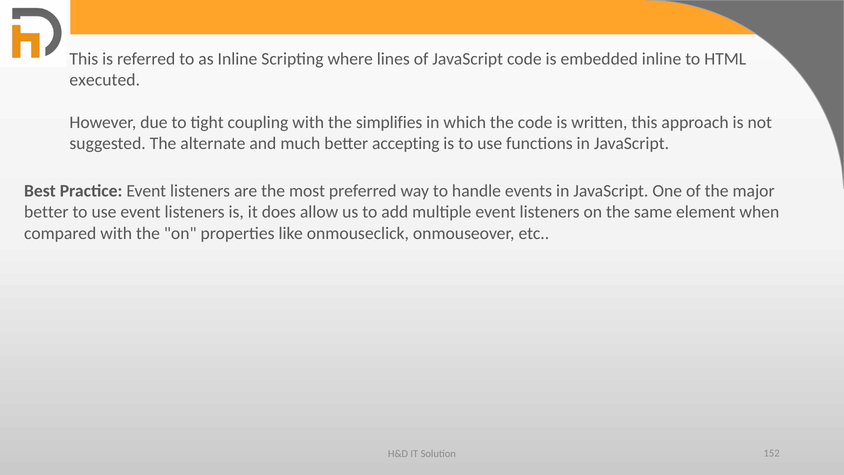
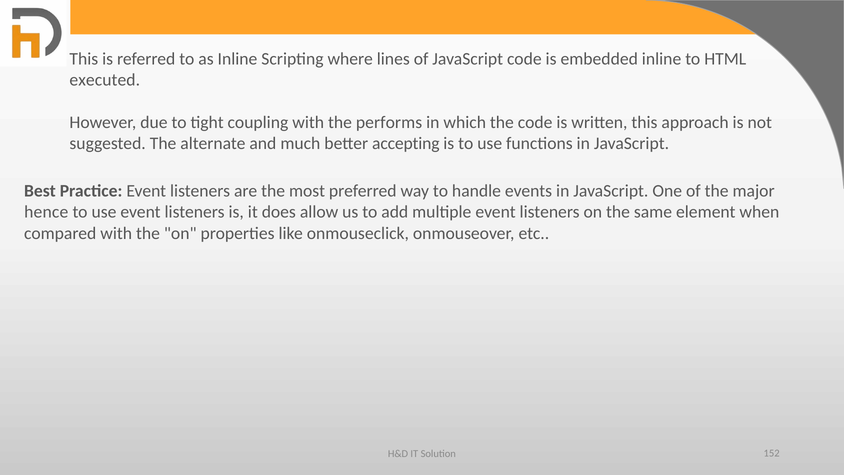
simplifies: simplifies -> performs
better at (46, 212): better -> hence
